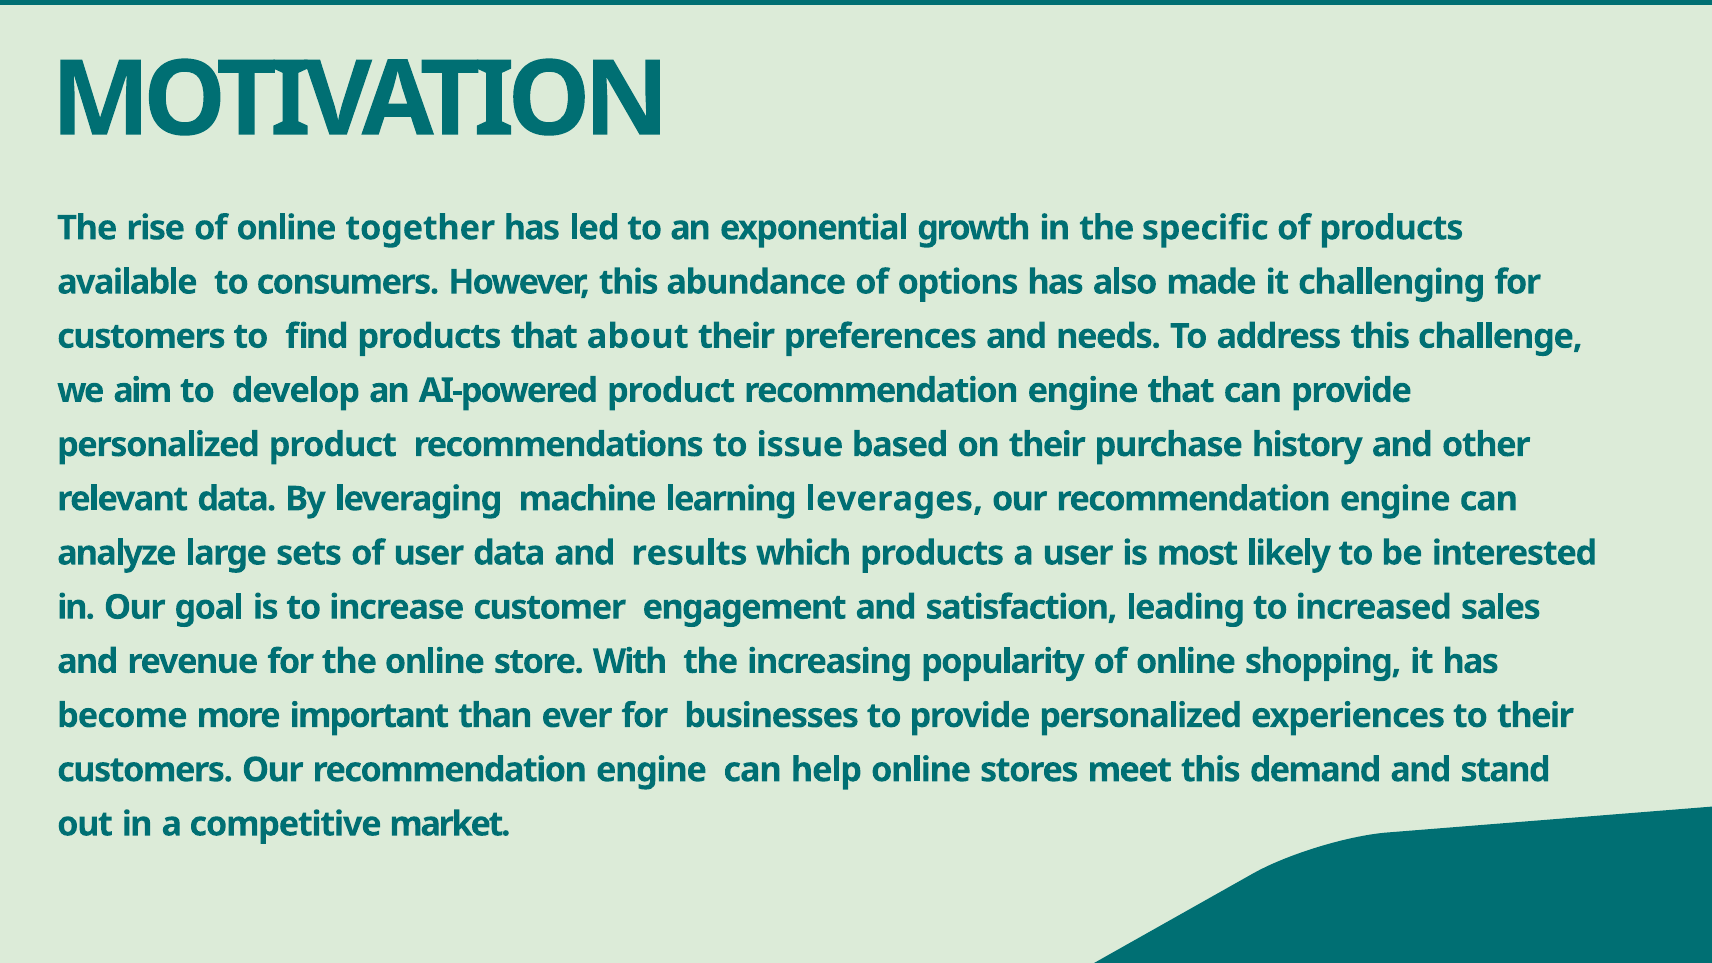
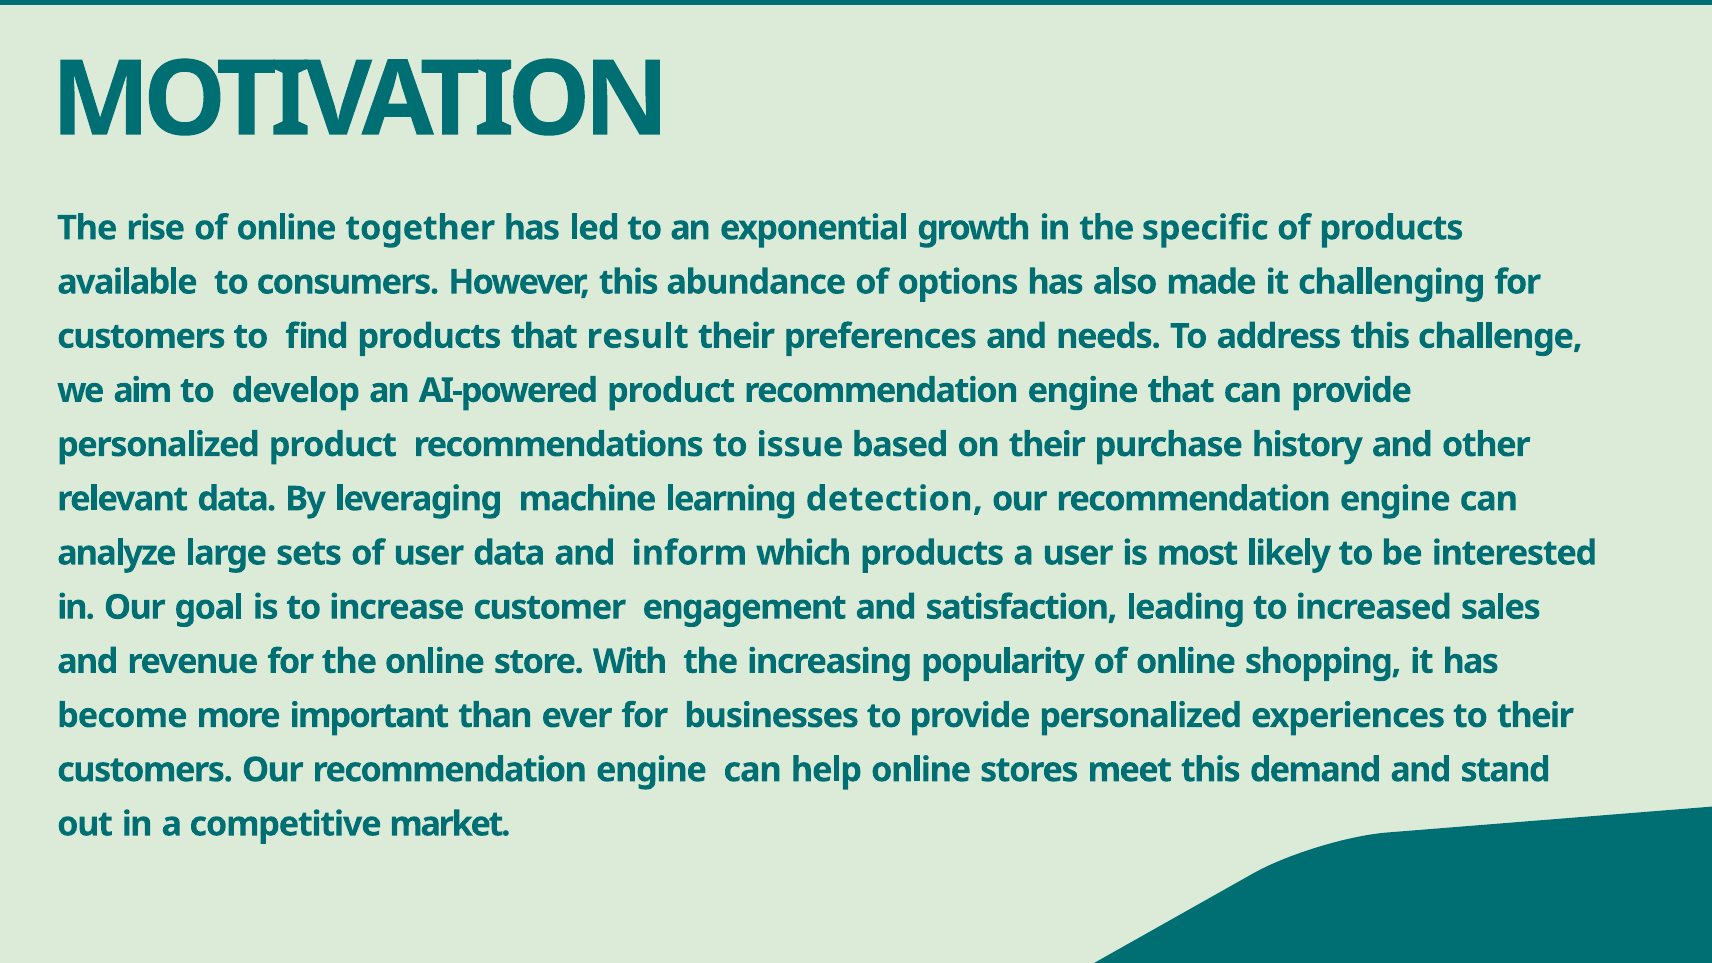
about: about -> result
leverages: leverages -> detection
results: results -> inform
